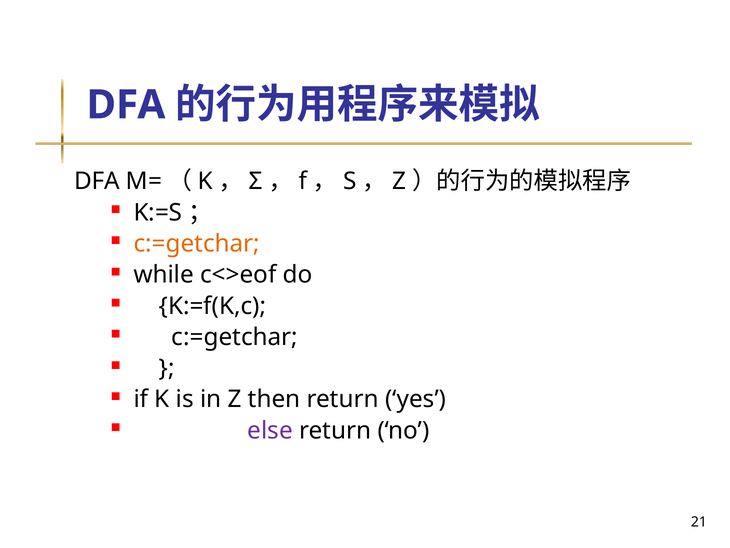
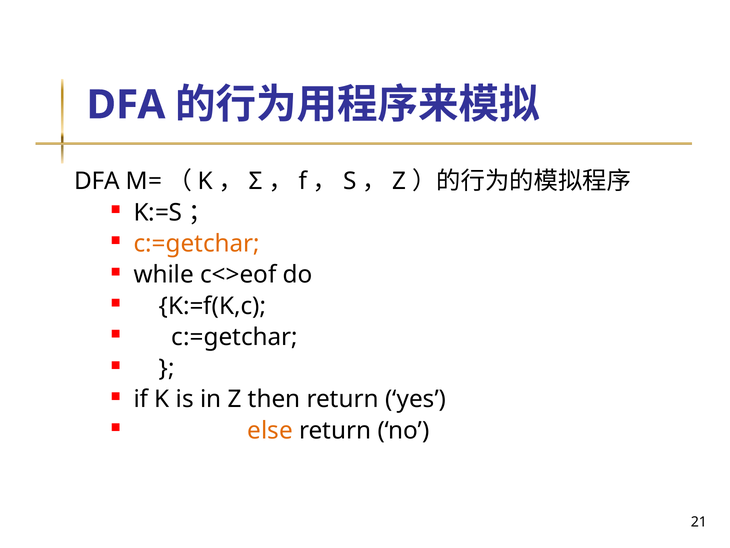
else colour: purple -> orange
